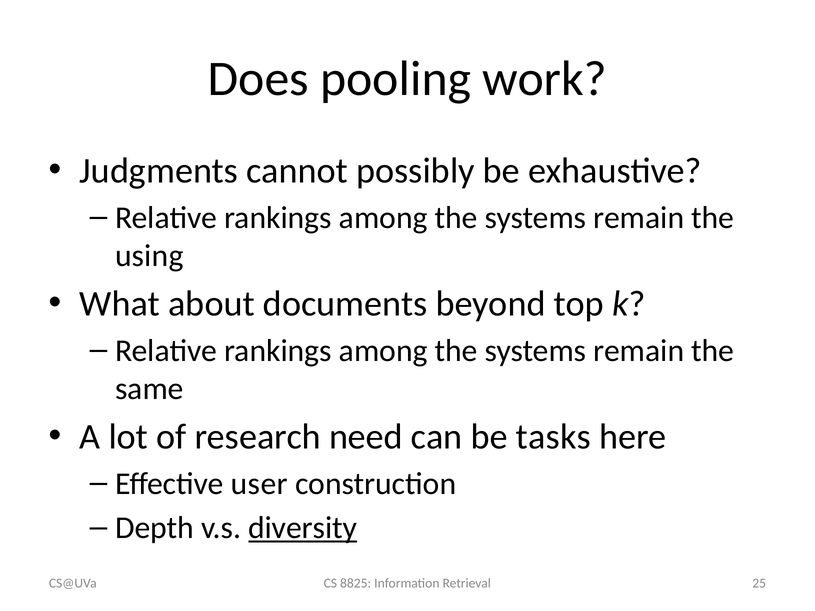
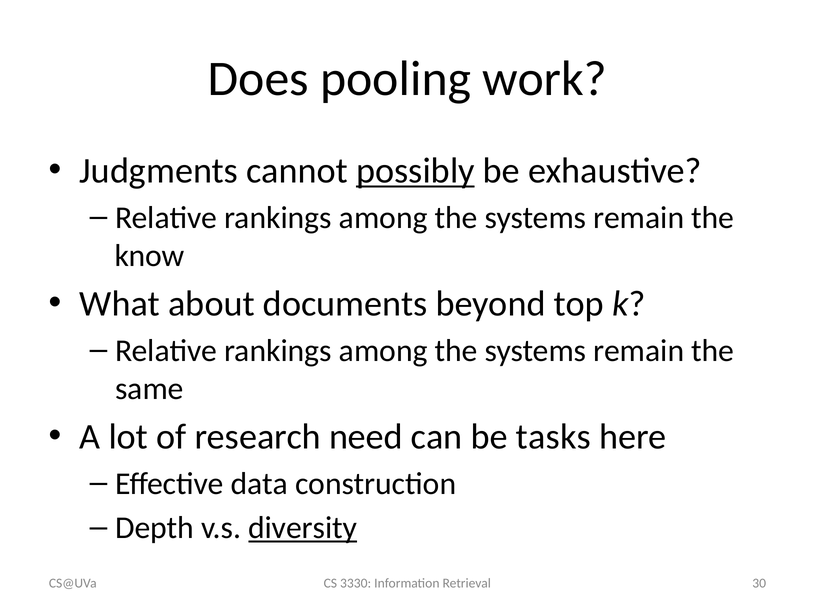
possibly underline: none -> present
using: using -> know
user: user -> data
8825: 8825 -> 3330
25: 25 -> 30
